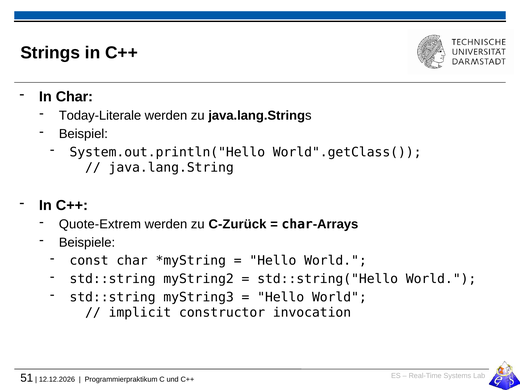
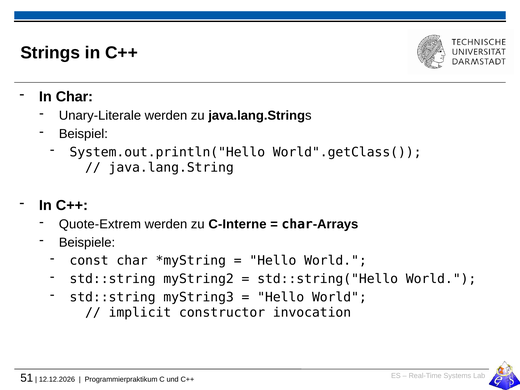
Today-Literale: Today-Literale -> Unary-Literale
C-Zurück: C-Zurück -> C-Interne
